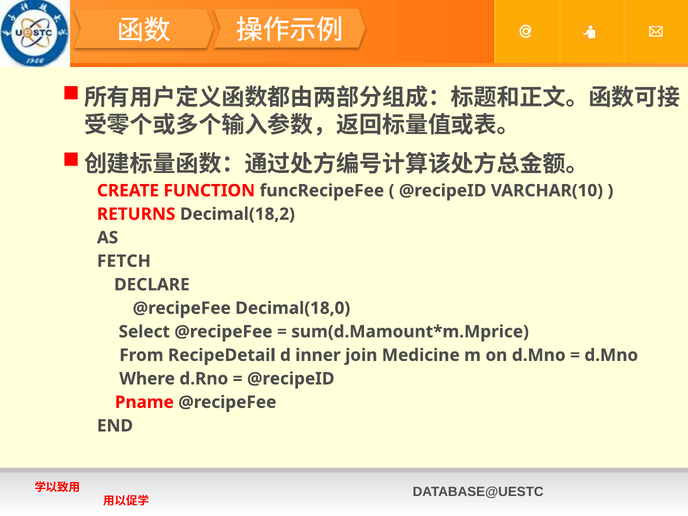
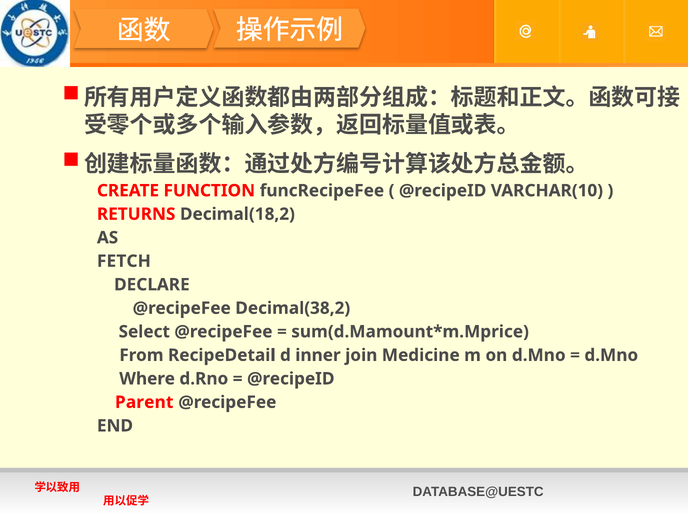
Decimal(18,0: Decimal(18,0 -> Decimal(38,2
Pname: Pname -> Parent
